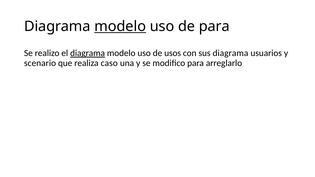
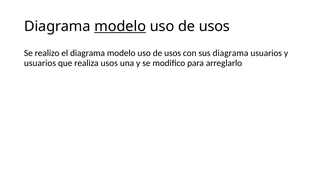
para at (214, 26): para -> usos
diagrama at (88, 53) underline: present -> none
scenario at (40, 63): scenario -> usuarios
realiza caso: caso -> usos
